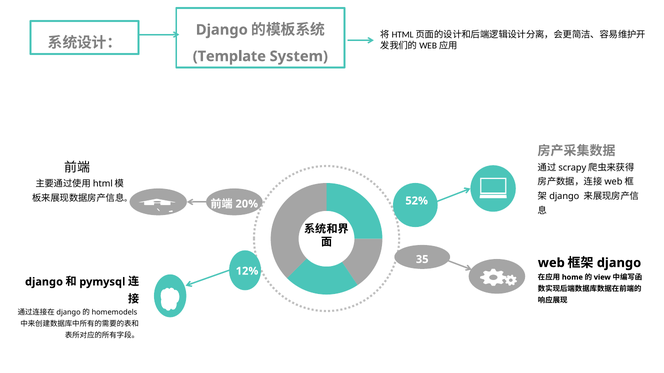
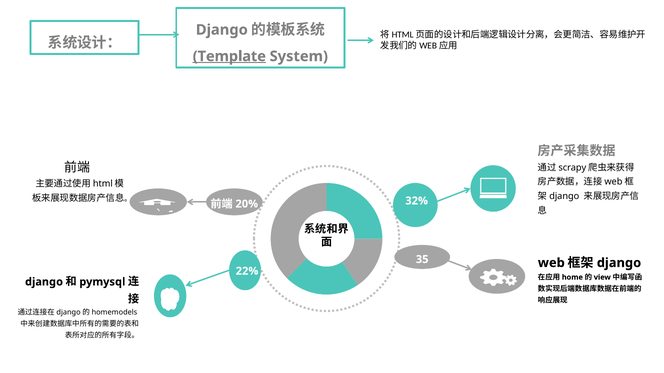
Template underline: none -> present
52%: 52% -> 32%
12%: 12% -> 22%
